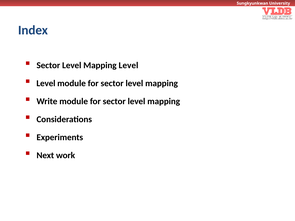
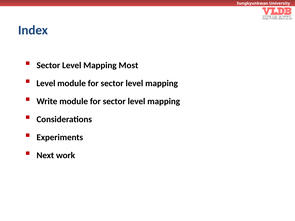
Mapping Level: Level -> Most
